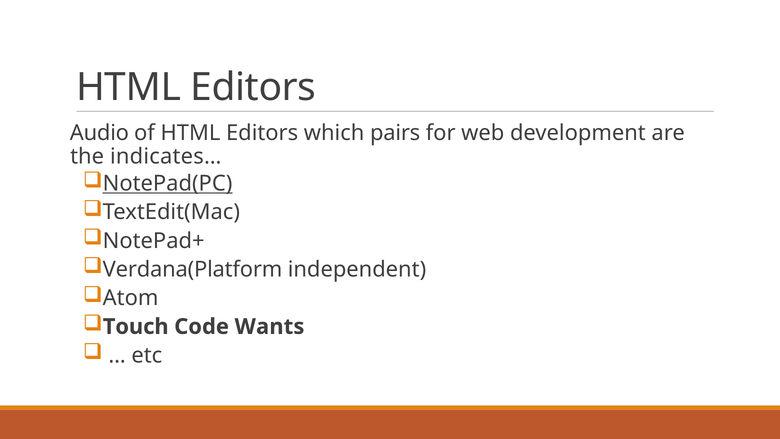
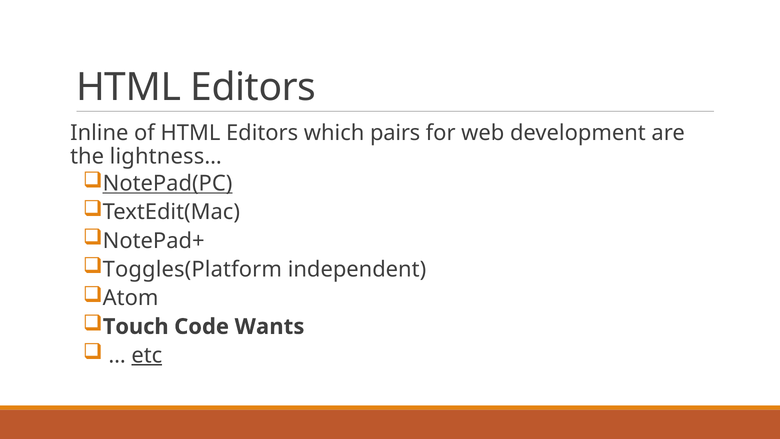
Audio: Audio -> Inline
indicates…: indicates… -> lightness…
Verdana(Platform: Verdana(Platform -> Toggles(Platform
etc underline: none -> present
